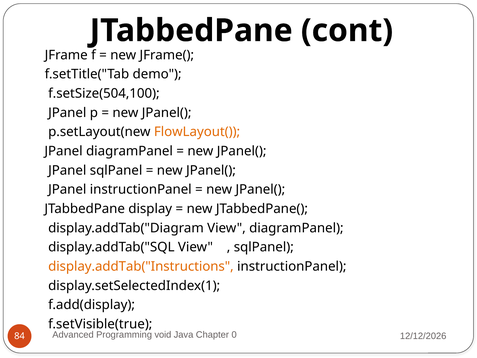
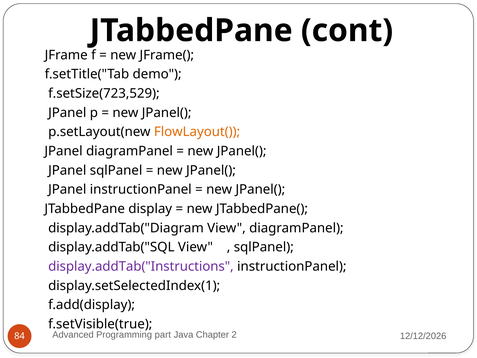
f.setSize(504,100: f.setSize(504,100 -> f.setSize(723,529
display.addTab("Instructions colour: orange -> purple
void: void -> part
0: 0 -> 2
